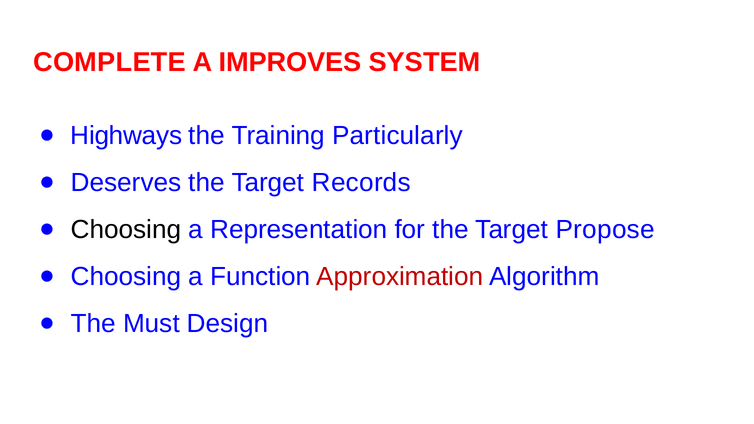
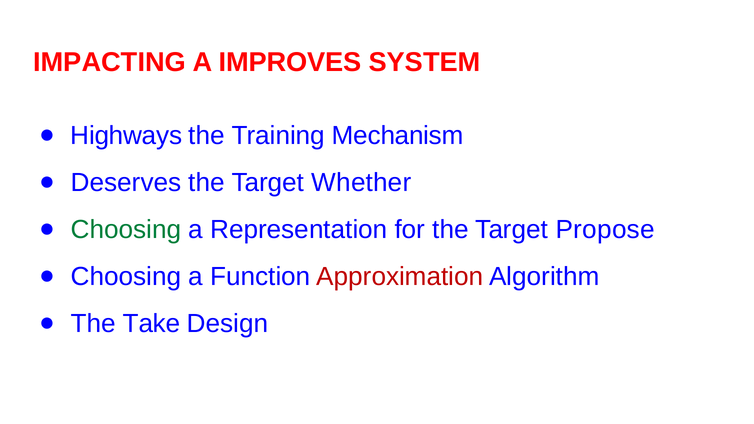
COMPLETE: COMPLETE -> IMPACTING
Particularly: Particularly -> Mechanism
Records: Records -> Whether
Choosing at (126, 230) colour: black -> green
Must: Must -> Take
